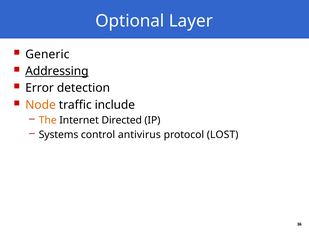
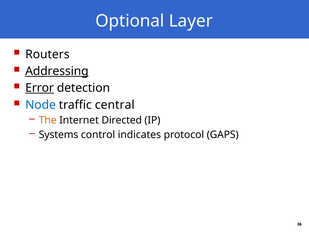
Generic: Generic -> Routers
Error underline: none -> present
Node colour: orange -> blue
include: include -> central
antivirus: antivirus -> indicates
LOST: LOST -> GAPS
